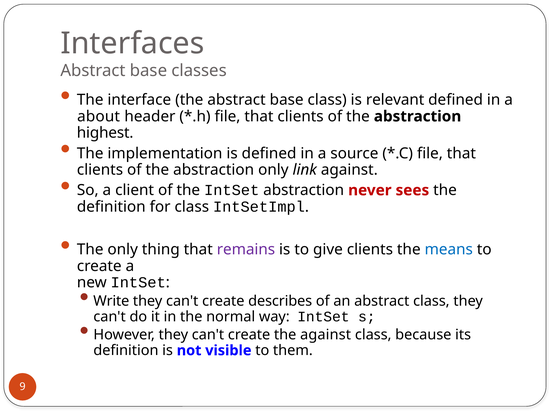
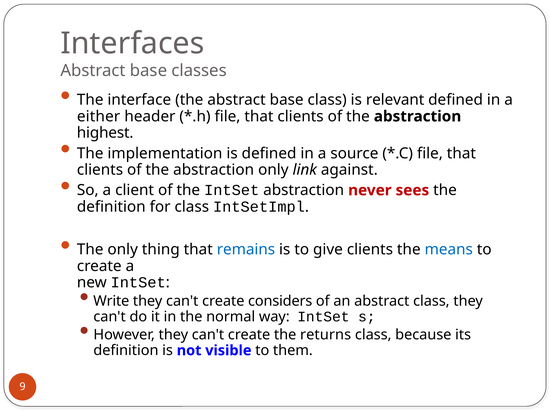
about: about -> either
remains colour: purple -> blue
describes: describes -> considers
the against: against -> returns
